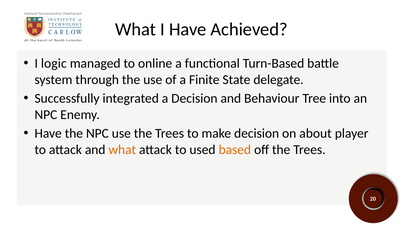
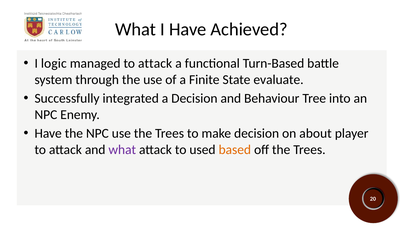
managed to online: online -> attack
delegate: delegate -> evaluate
what at (122, 149) colour: orange -> purple
